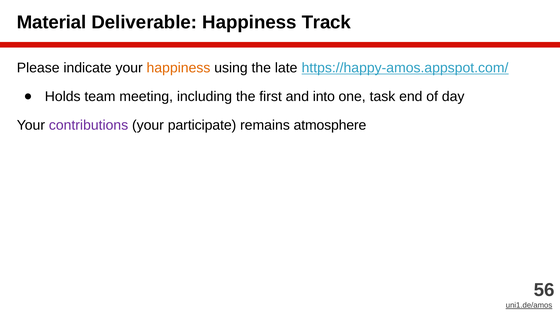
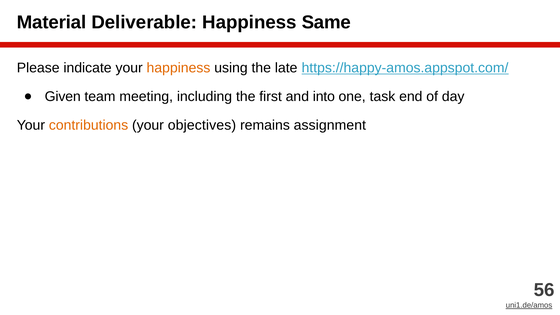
Track: Track -> Same
Holds: Holds -> Given
contributions colour: purple -> orange
participate: participate -> objectives
atmosphere: atmosphere -> assignment
